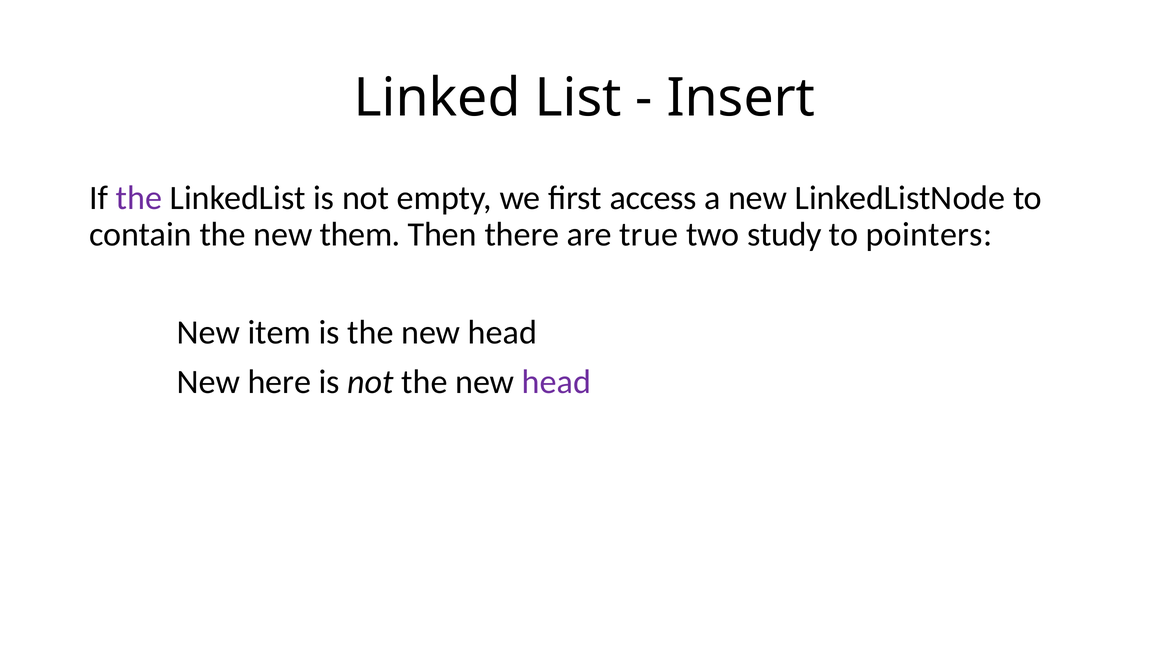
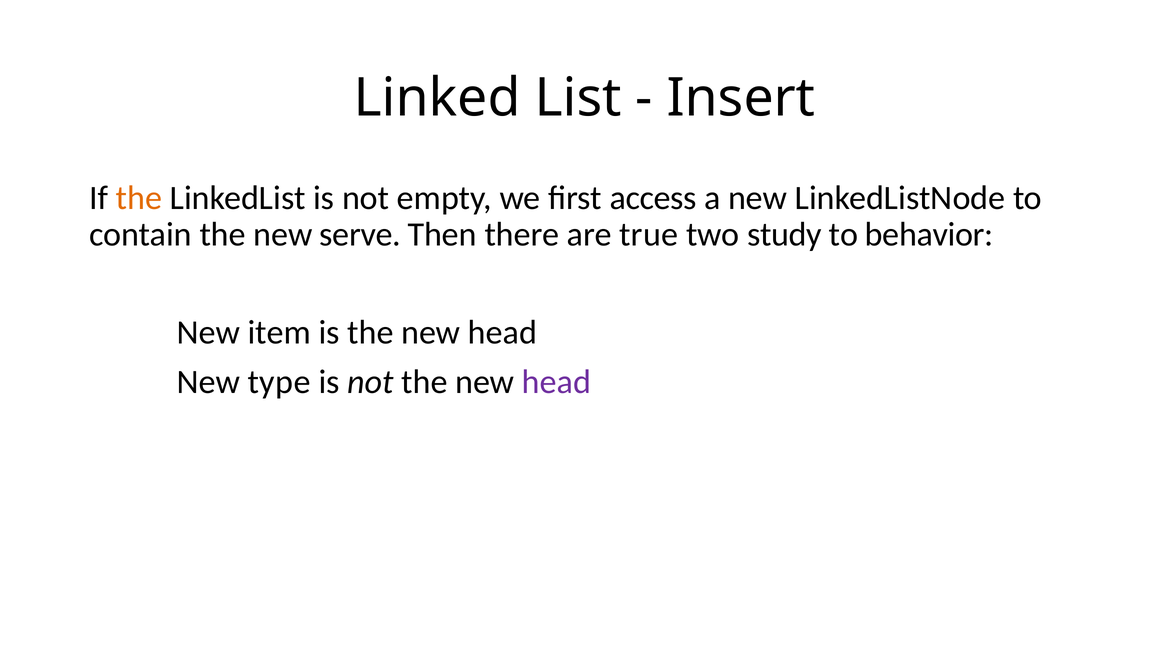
the at (139, 198) colour: purple -> orange
them: them -> serve
pointers: pointers -> behavior
here: here -> type
